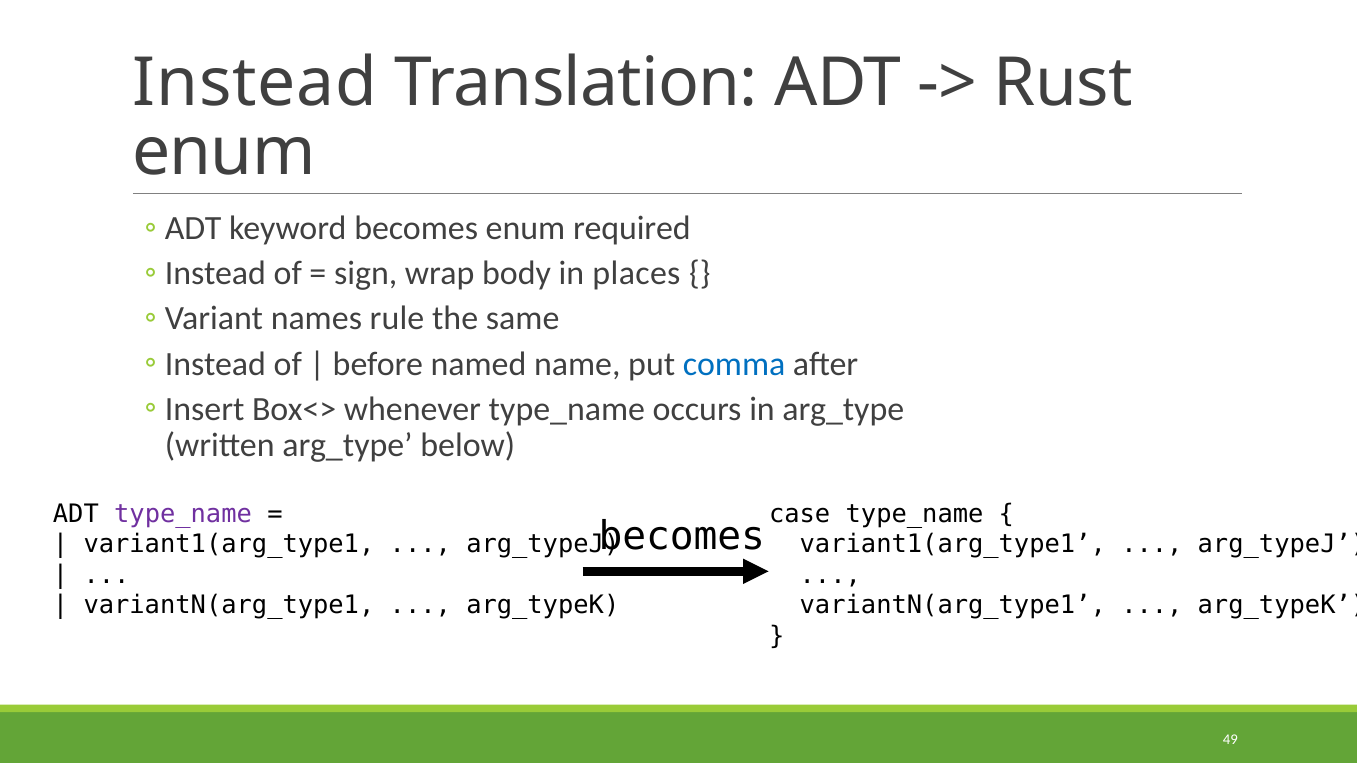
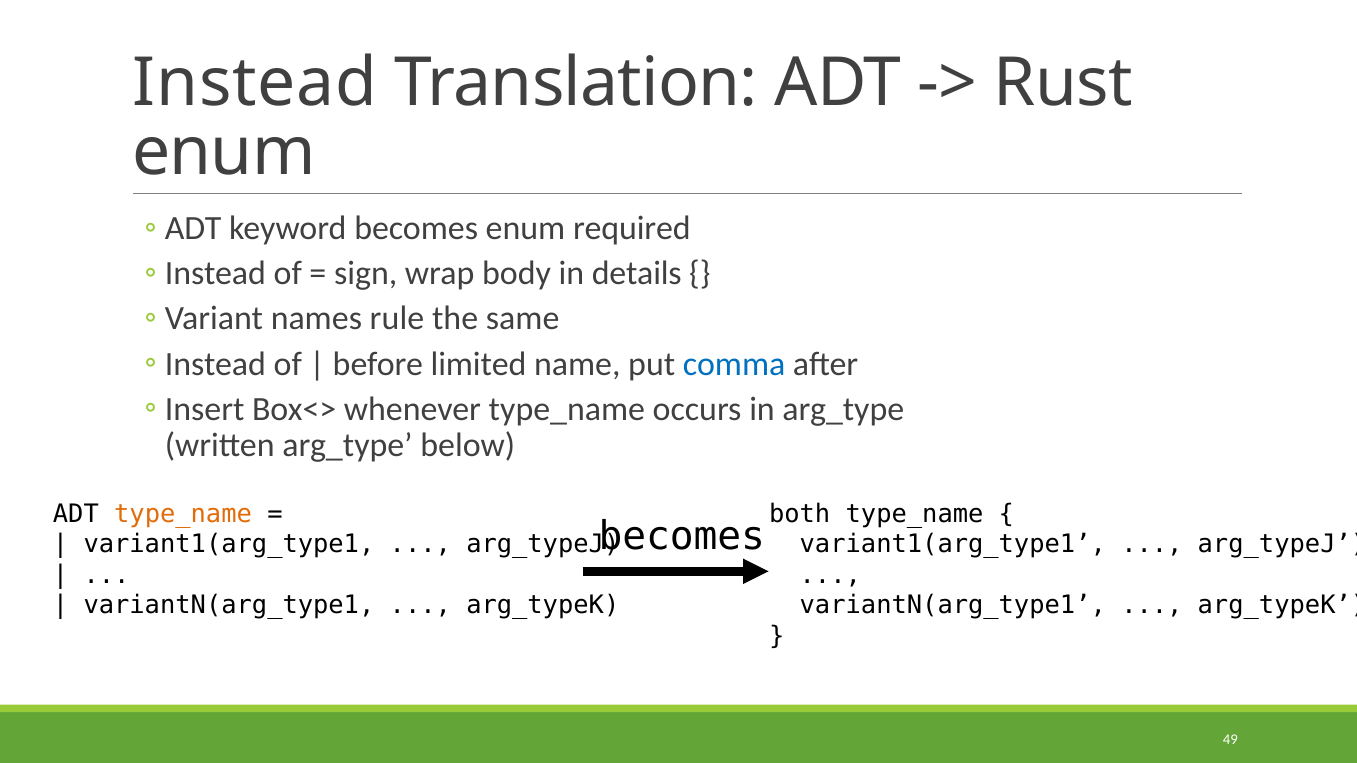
places: places -> details
named: named -> limited
type_name at (183, 514) colour: purple -> orange
case: case -> both
